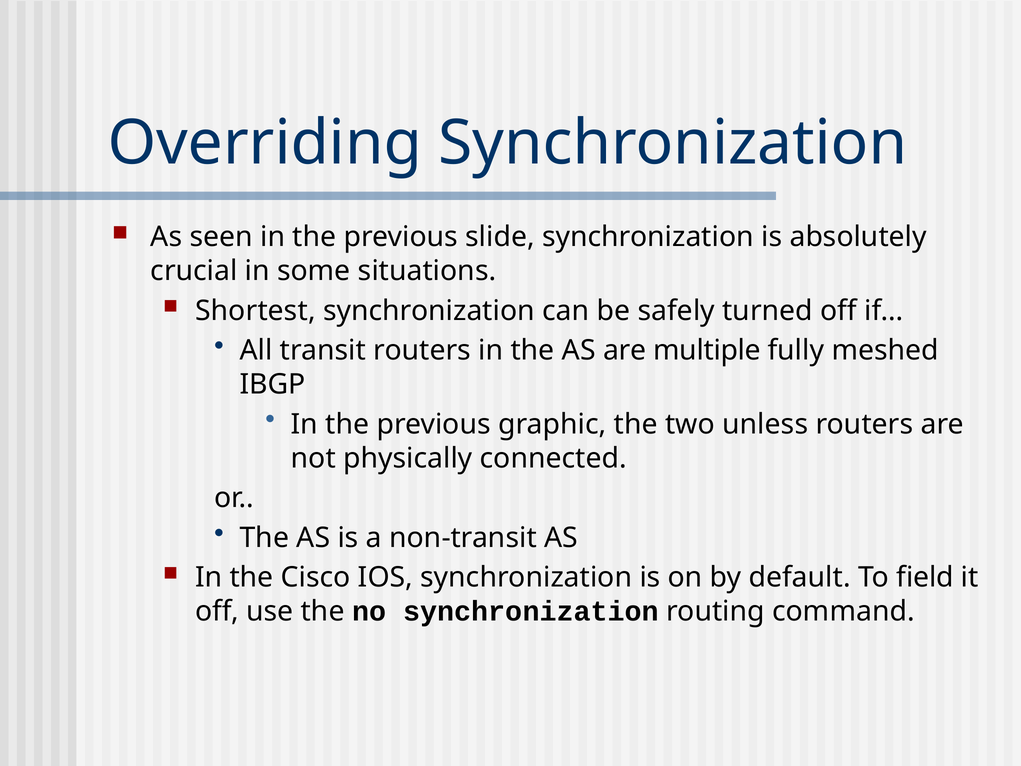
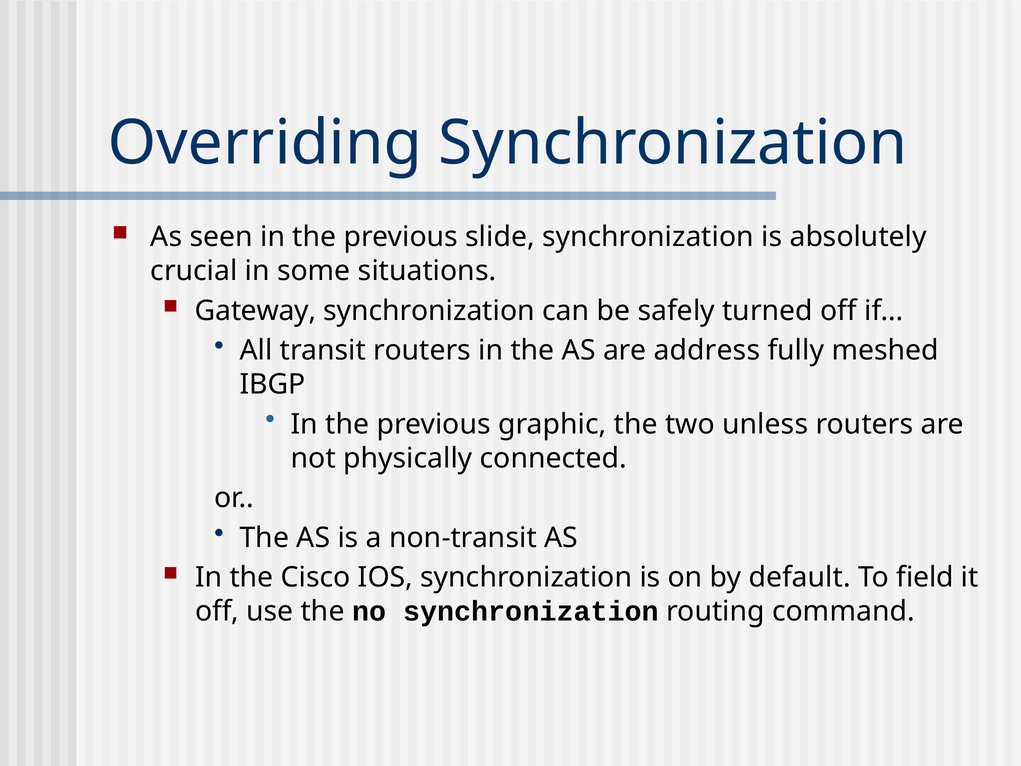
Shortest: Shortest -> Gateway
multiple: multiple -> address
